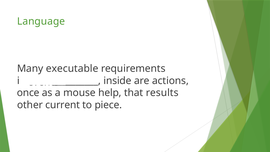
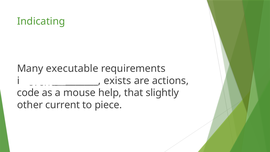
Language: Language -> Indicating
inside: inside -> exists
once: once -> code
results: results -> slightly
